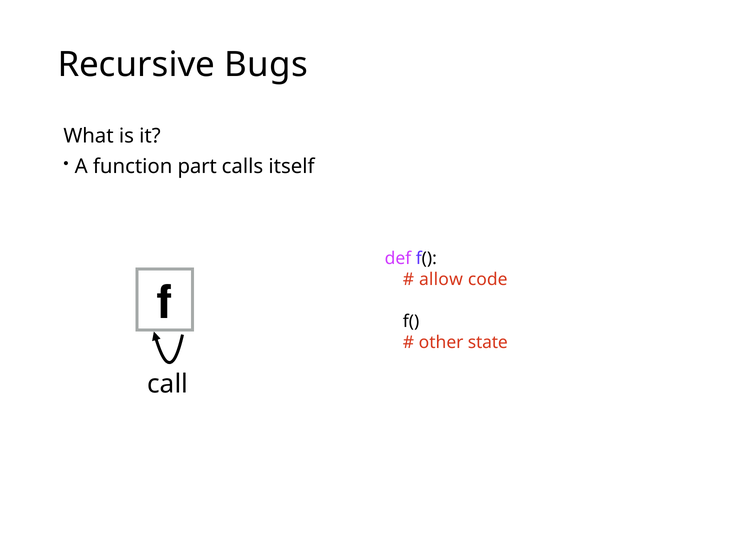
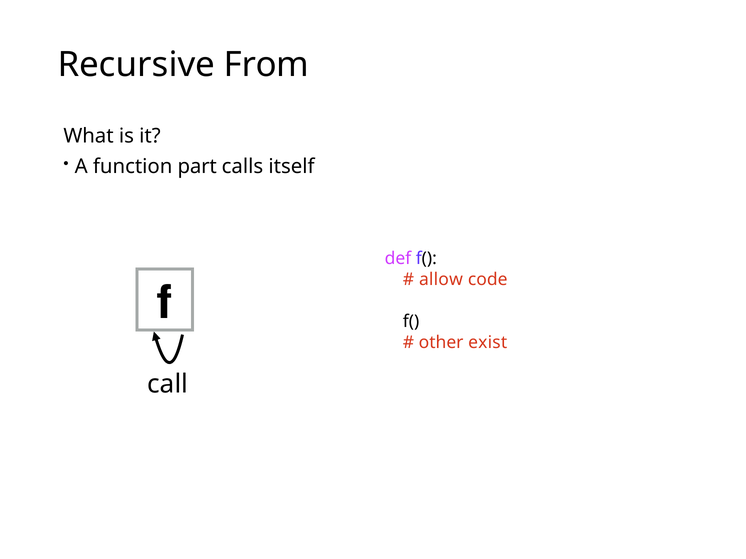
Bugs: Bugs -> From
state: state -> exist
